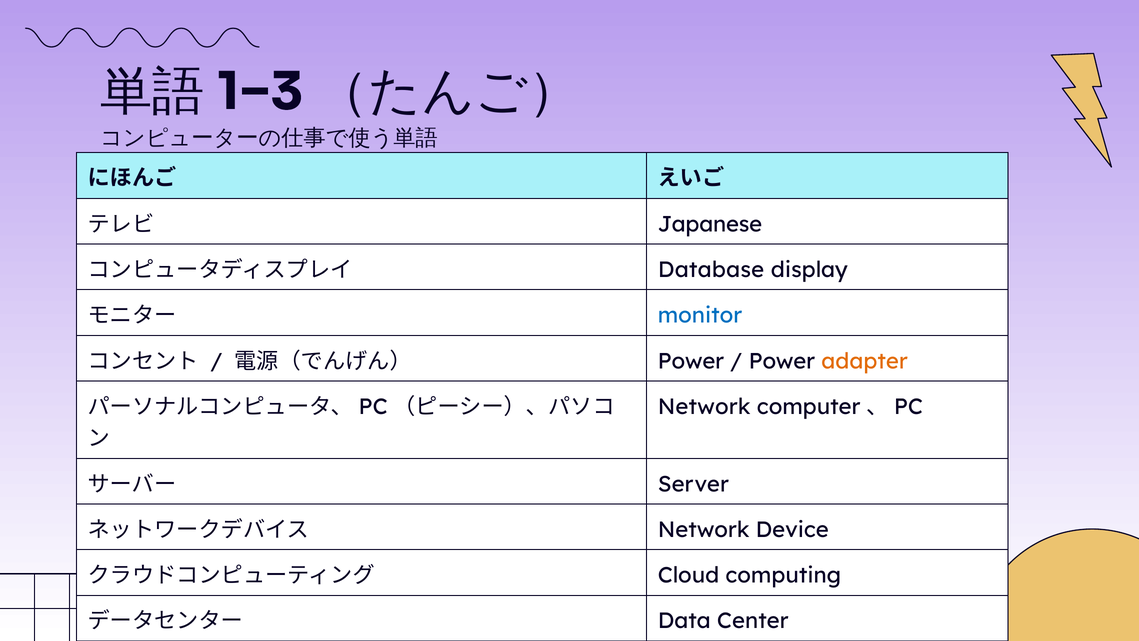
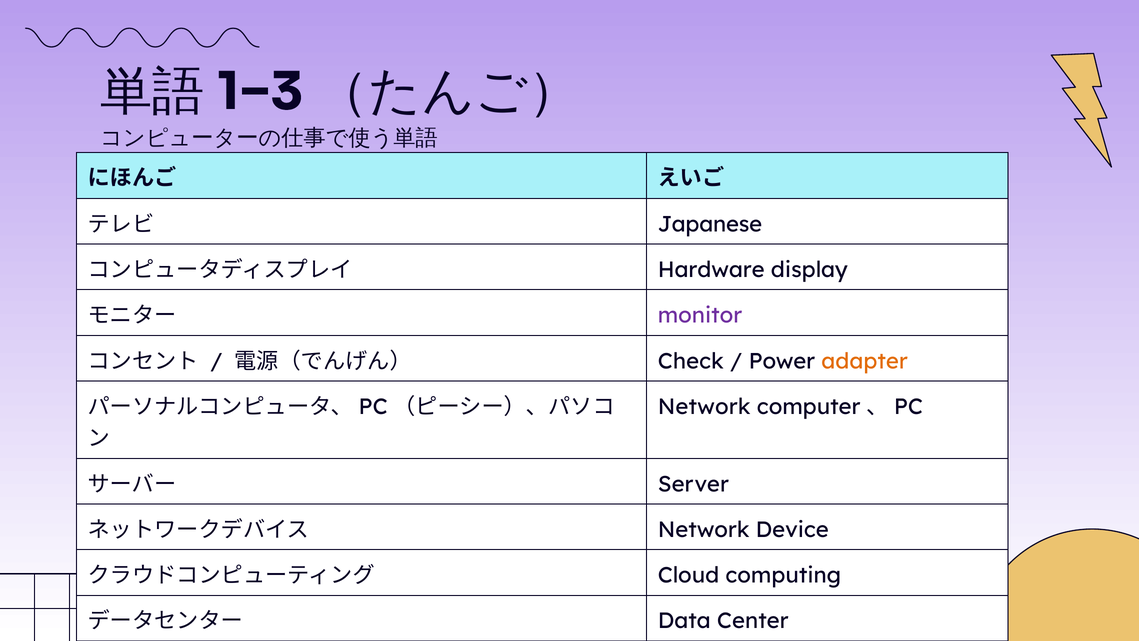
Database: Database -> Hardware
monitor colour: blue -> purple
Power at (691, 361): Power -> Check
